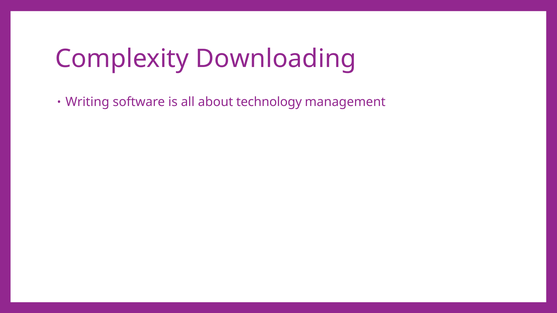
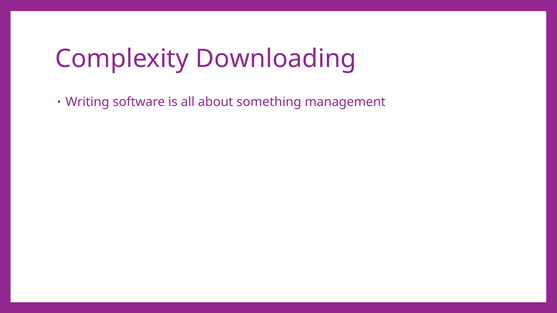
technology: technology -> something
